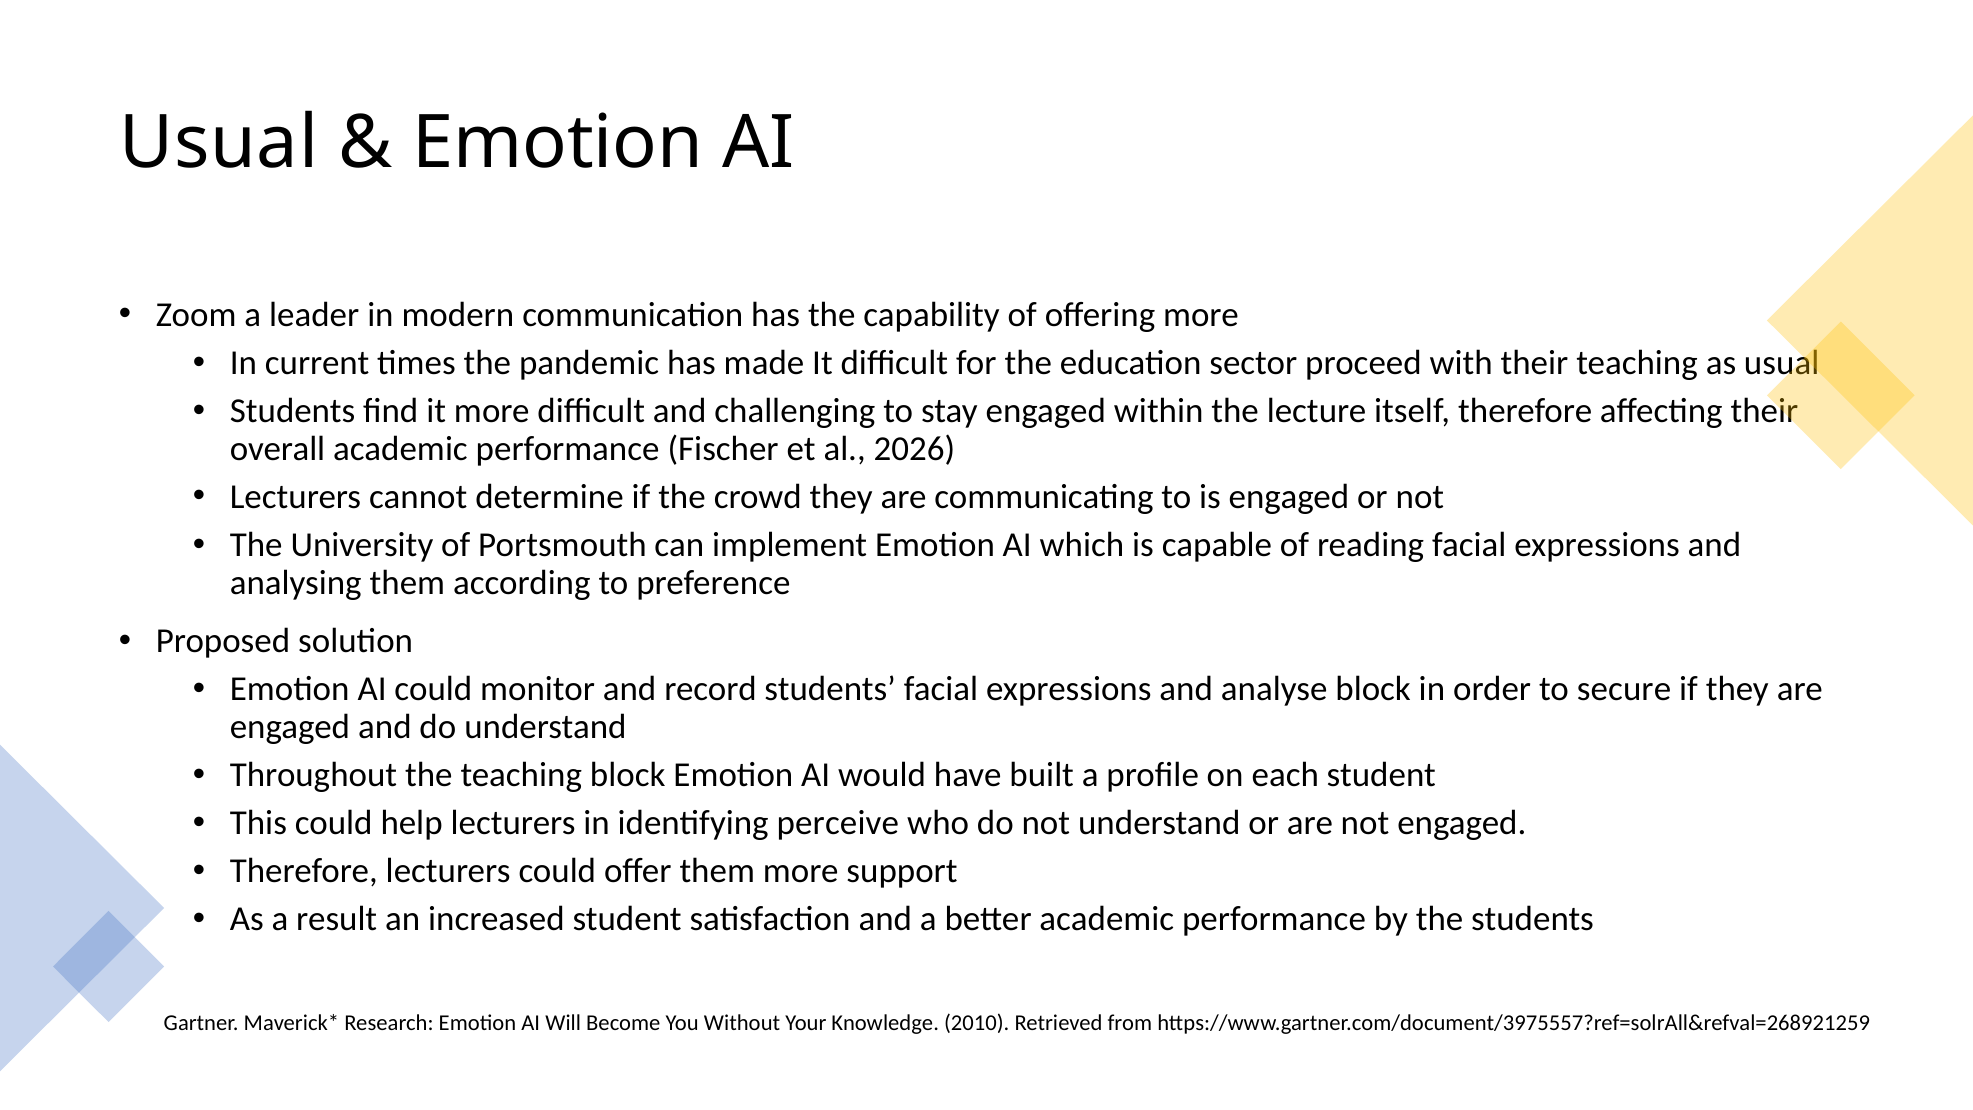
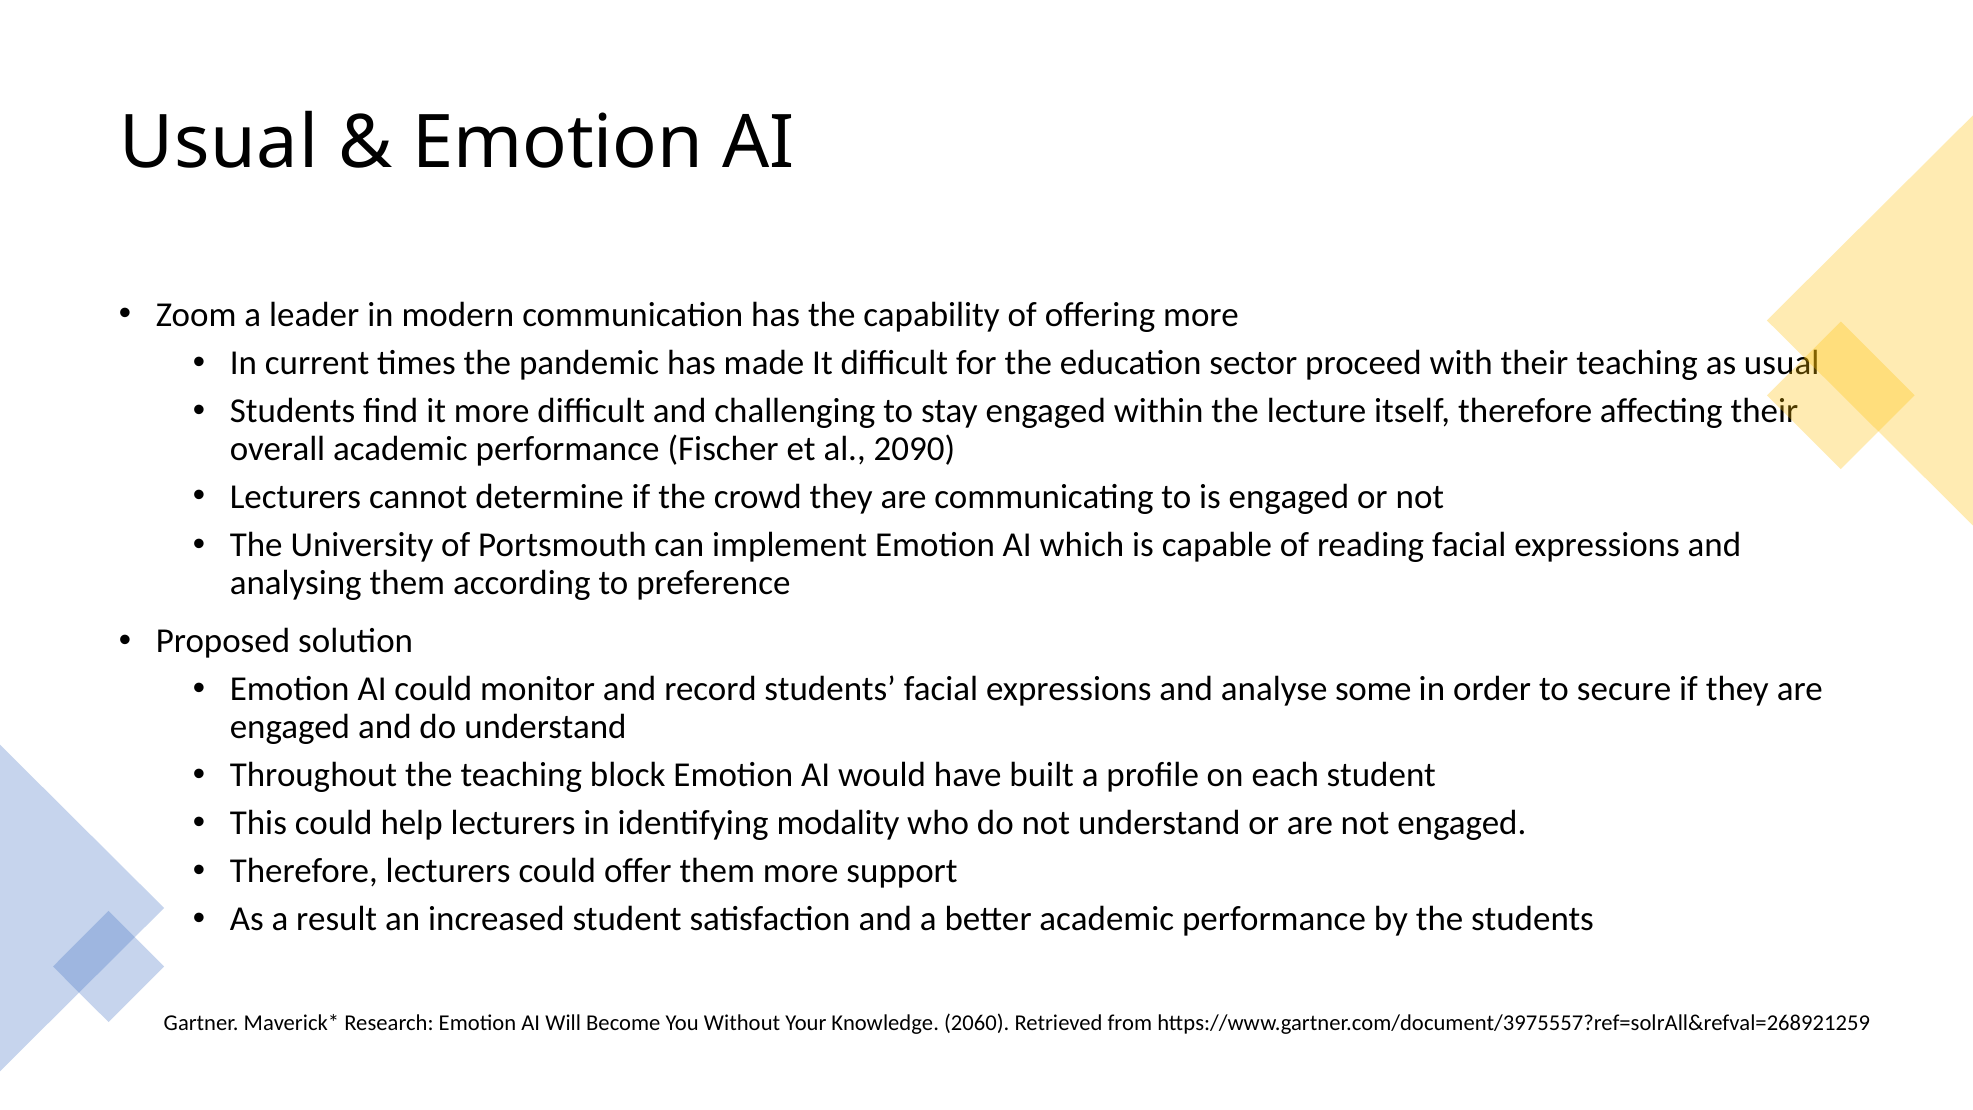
2026: 2026 -> 2090
analyse block: block -> some
perceive: perceive -> modality
2010: 2010 -> 2060
